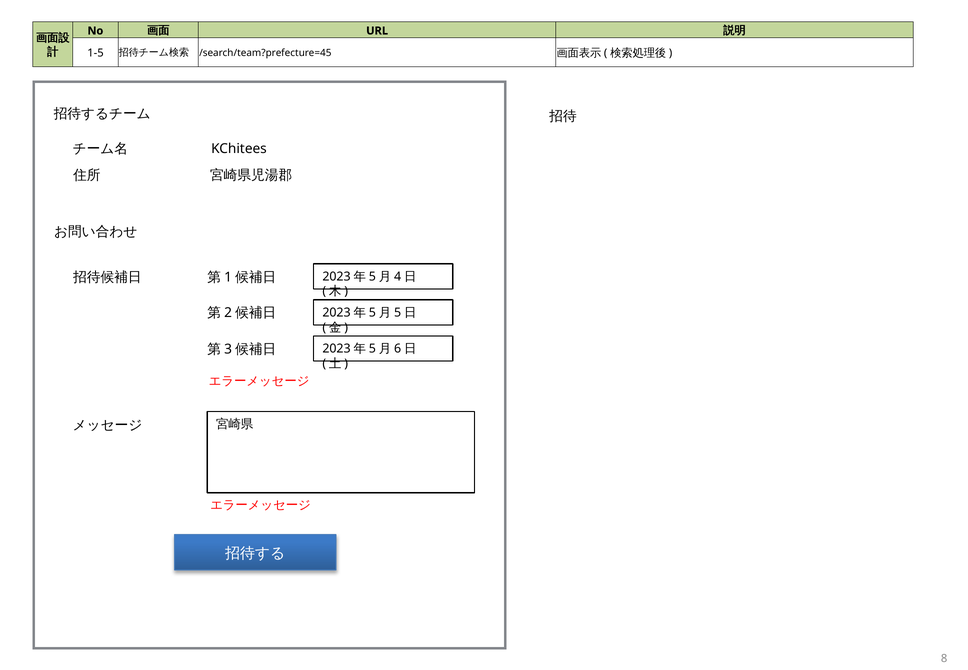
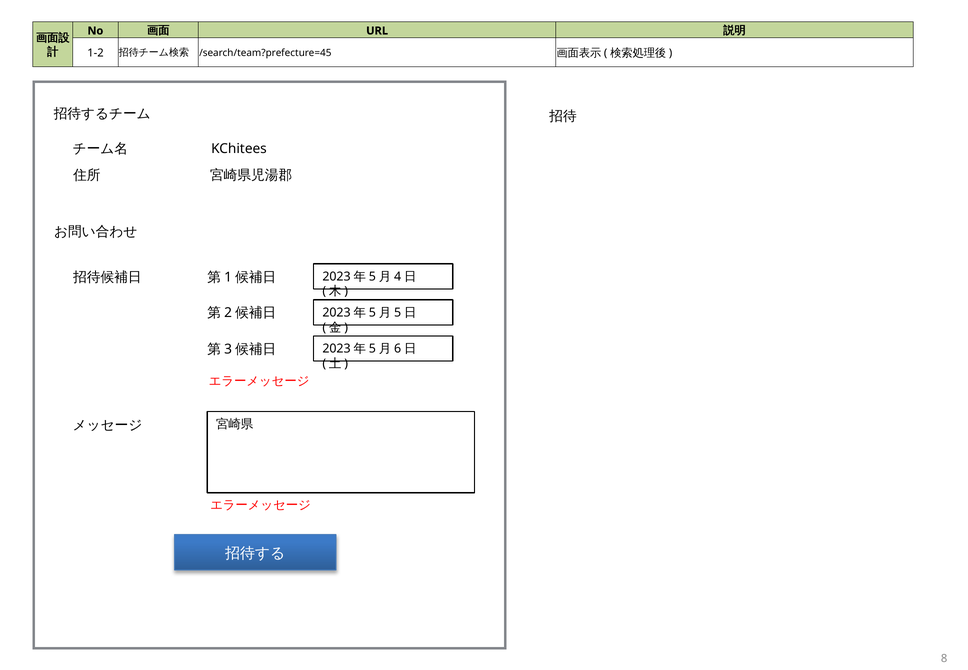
1-5: 1-5 -> 1-2
